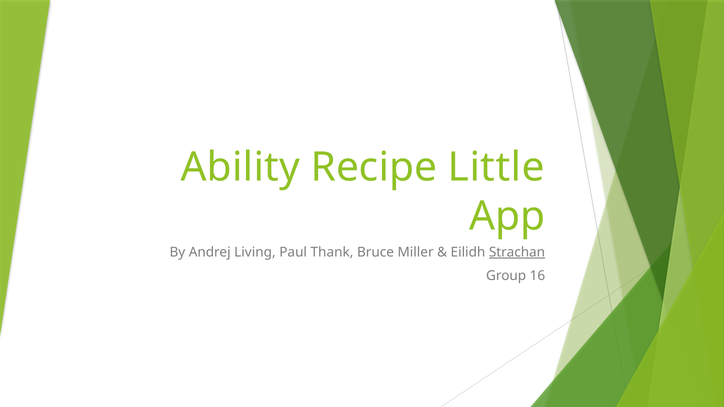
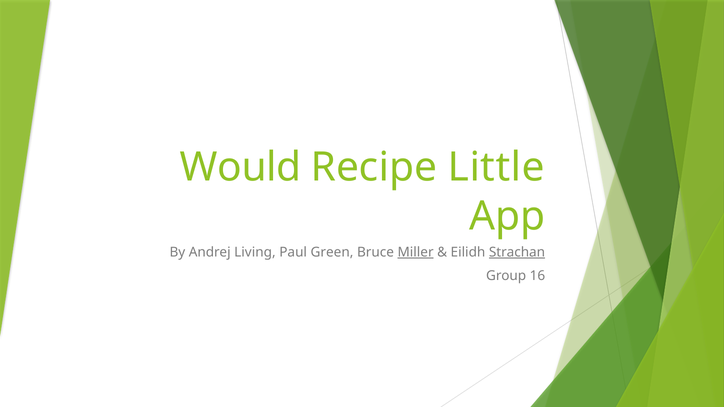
Ability: Ability -> Would
Thank: Thank -> Green
Miller underline: none -> present
